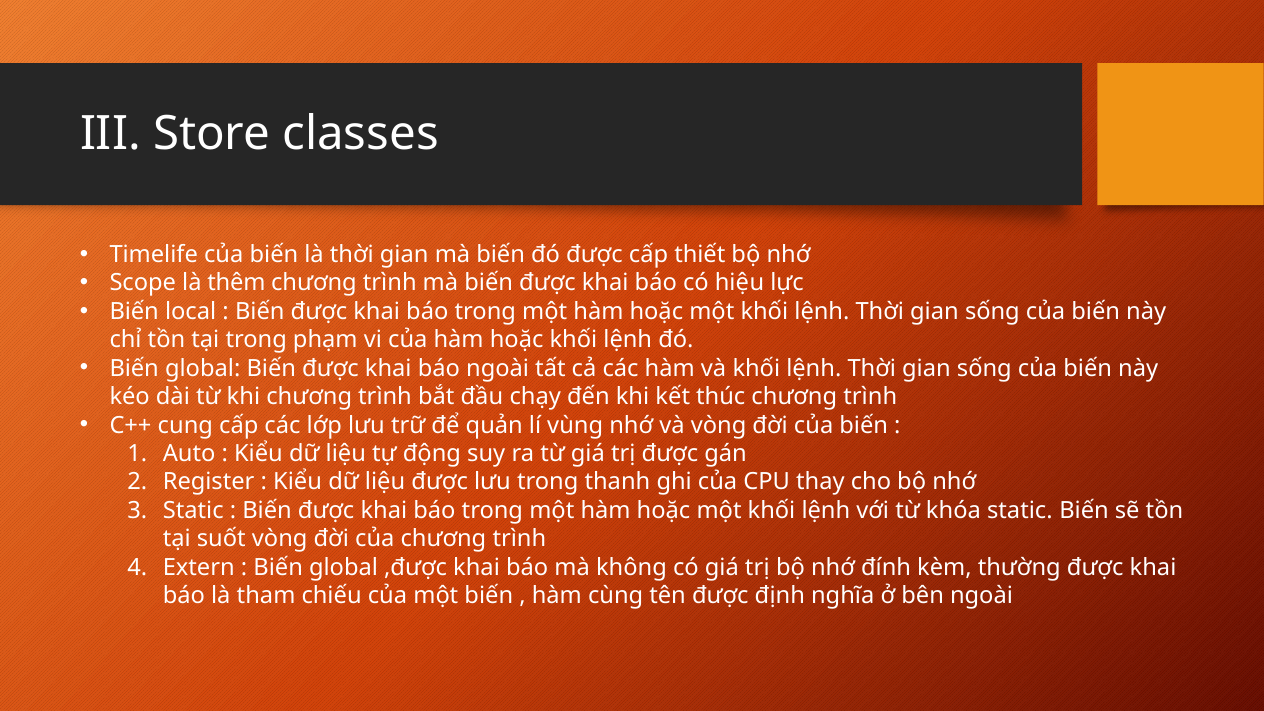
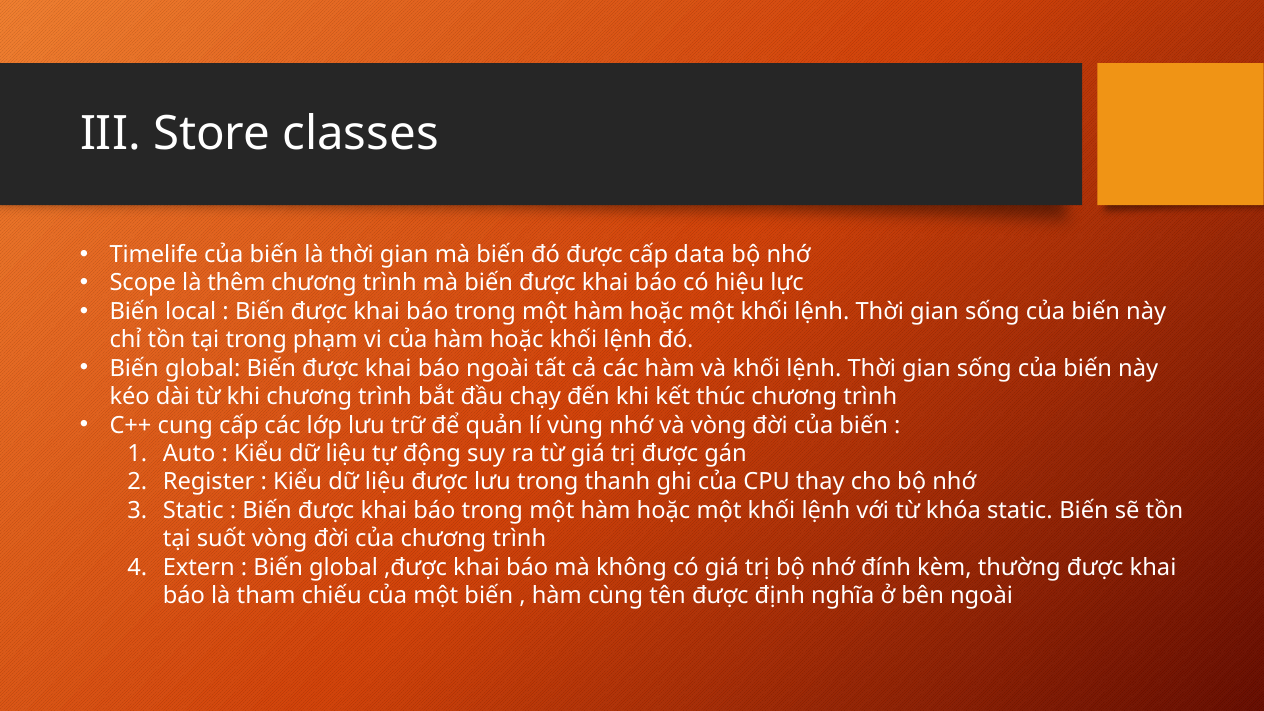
thiết: thiết -> data
